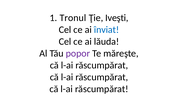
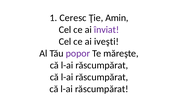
Tronul: Tronul -> Ceresc
Iveşti: Iveşti -> Amin
înviat colour: blue -> purple
lăuda: lăuda -> iveşti
